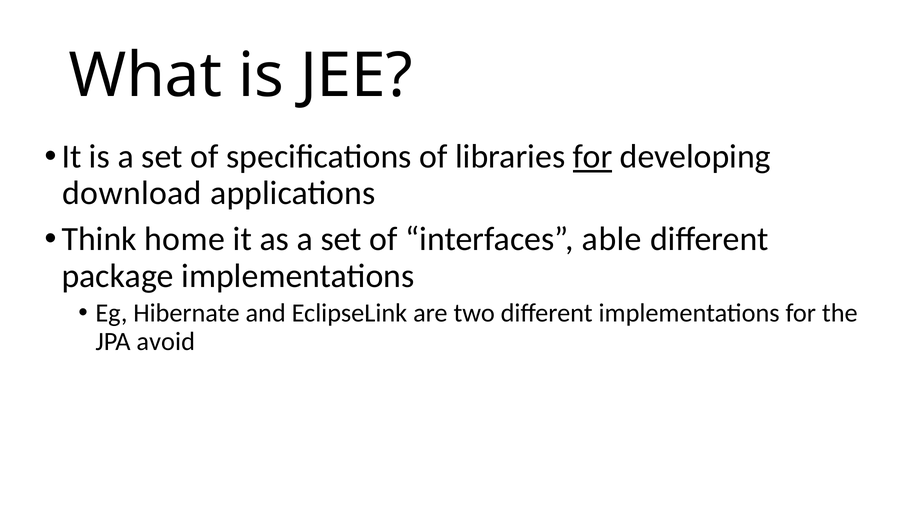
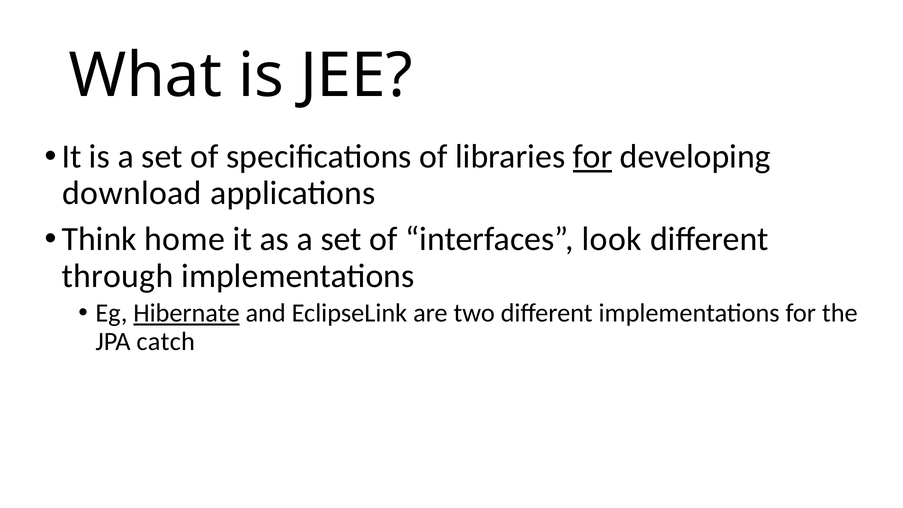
able: able -> look
package: package -> through
Hibernate underline: none -> present
avoid: avoid -> catch
